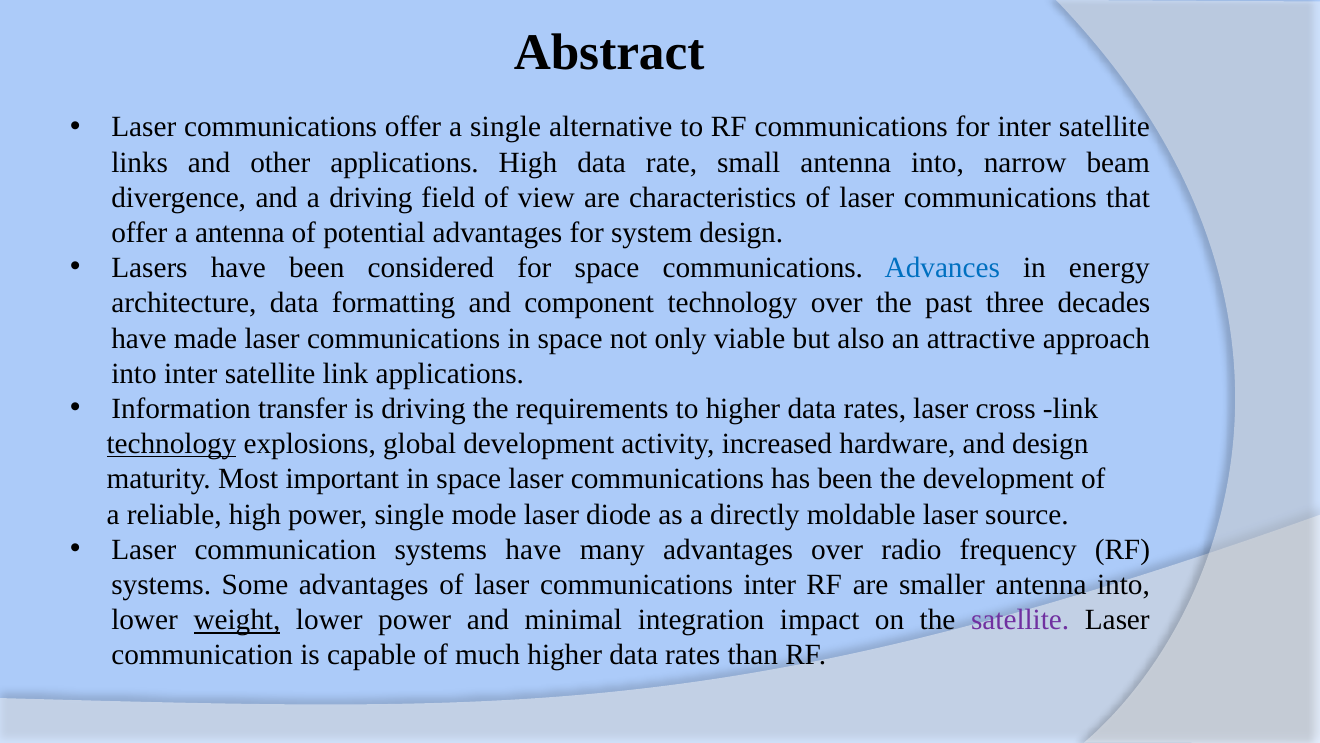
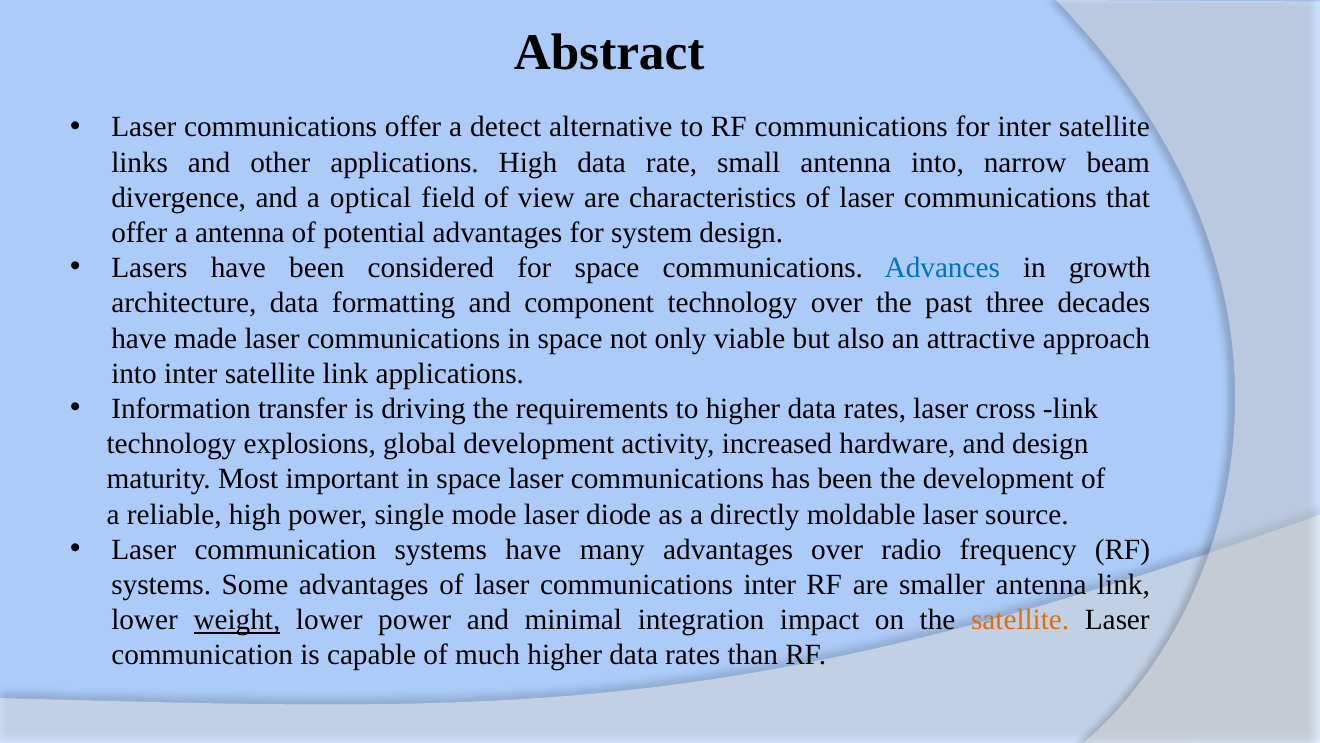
a single: single -> detect
a driving: driving -> optical
energy: energy -> growth
technology at (172, 444) underline: present -> none
smaller antenna into: into -> link
satellite at (1020, 620) colour: purple -> orange
